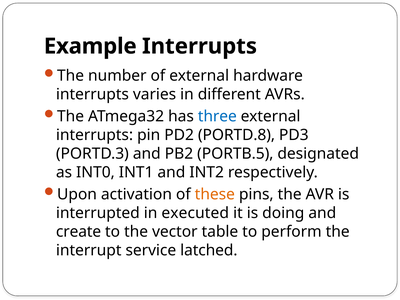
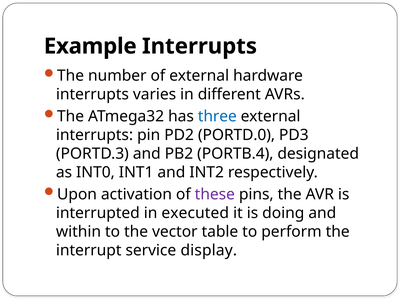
PORTD.8: PORTD.8 -> PORTD.0
PORTB.5: PORTB.5 -> PORTB.4
these colour: orange -> purple
create: create -> within
latched: latched -> display
